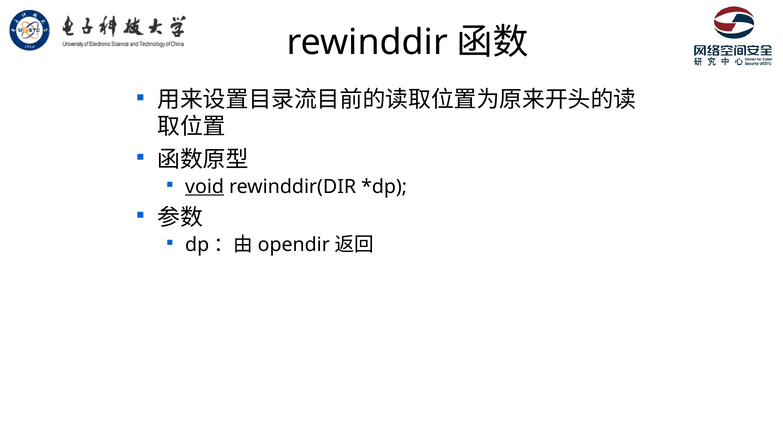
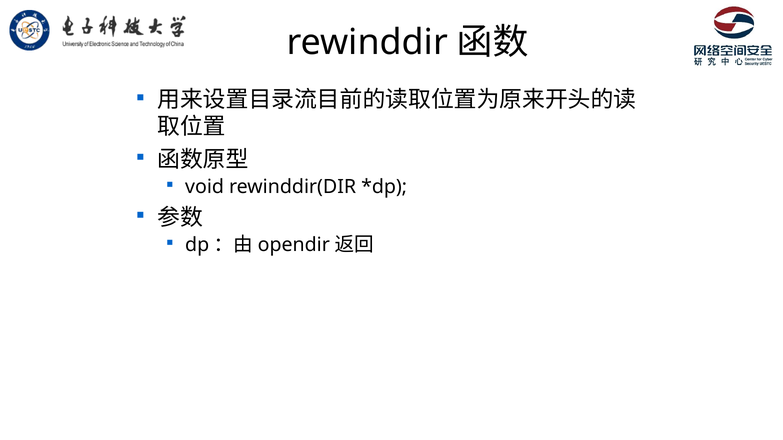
void underline: present -> none
